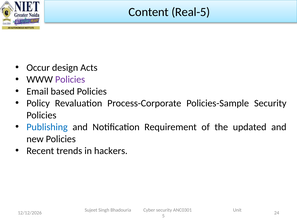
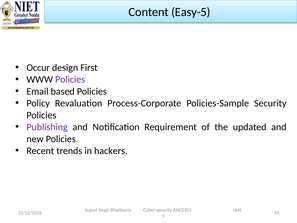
Real-5: Real-5 -> Easy-5
Acts: Acts -> First
Publishing colour: blue -> purple
